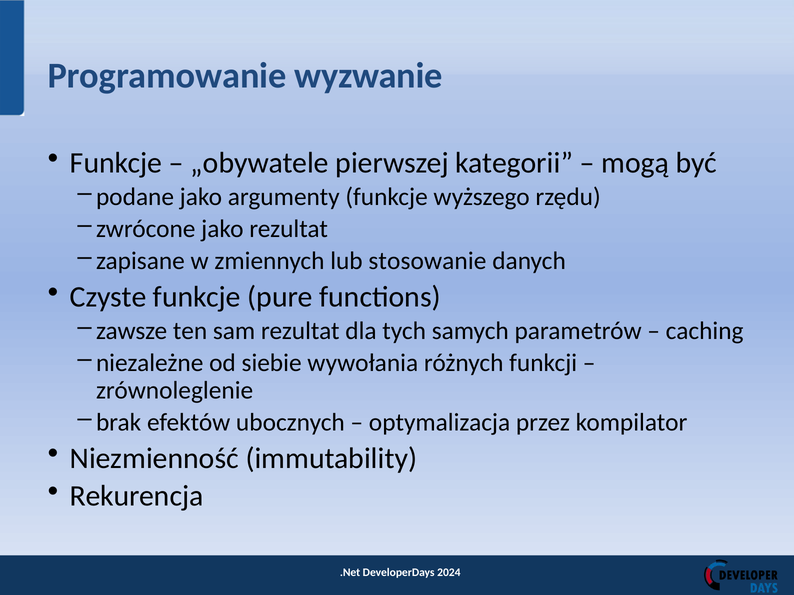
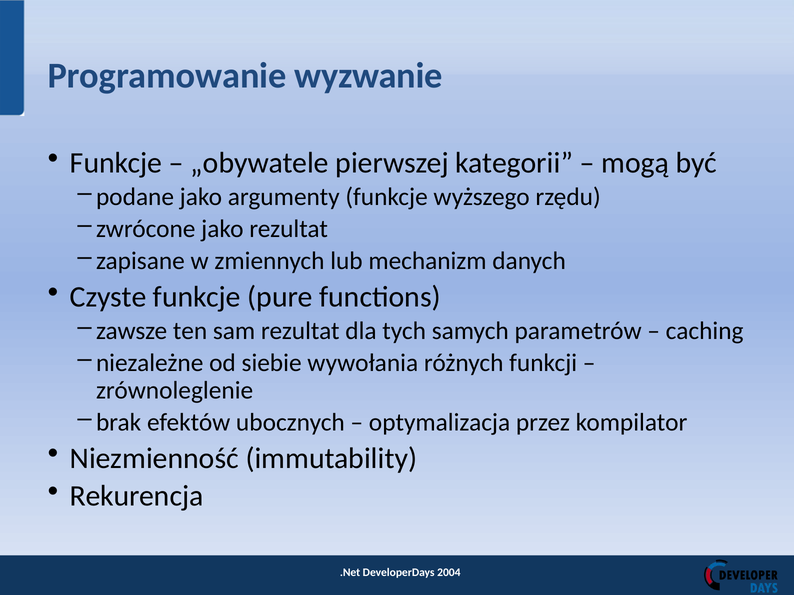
stosowanie: stosowanie -> mechanizm
2024: 2024 -> 2004
